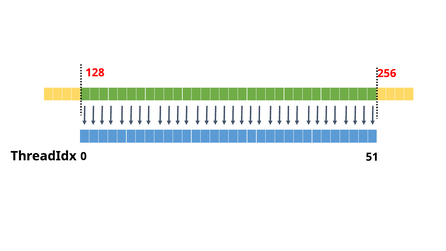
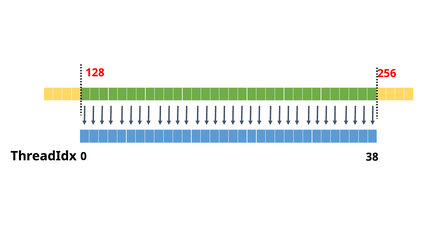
51: 51 -> 38
